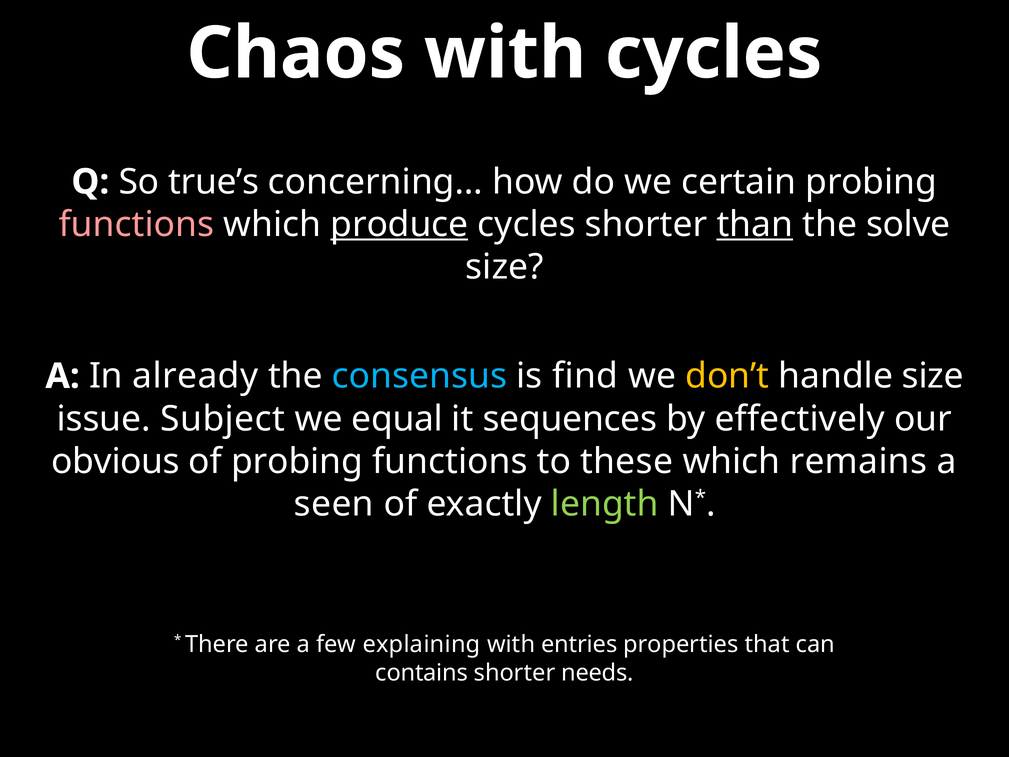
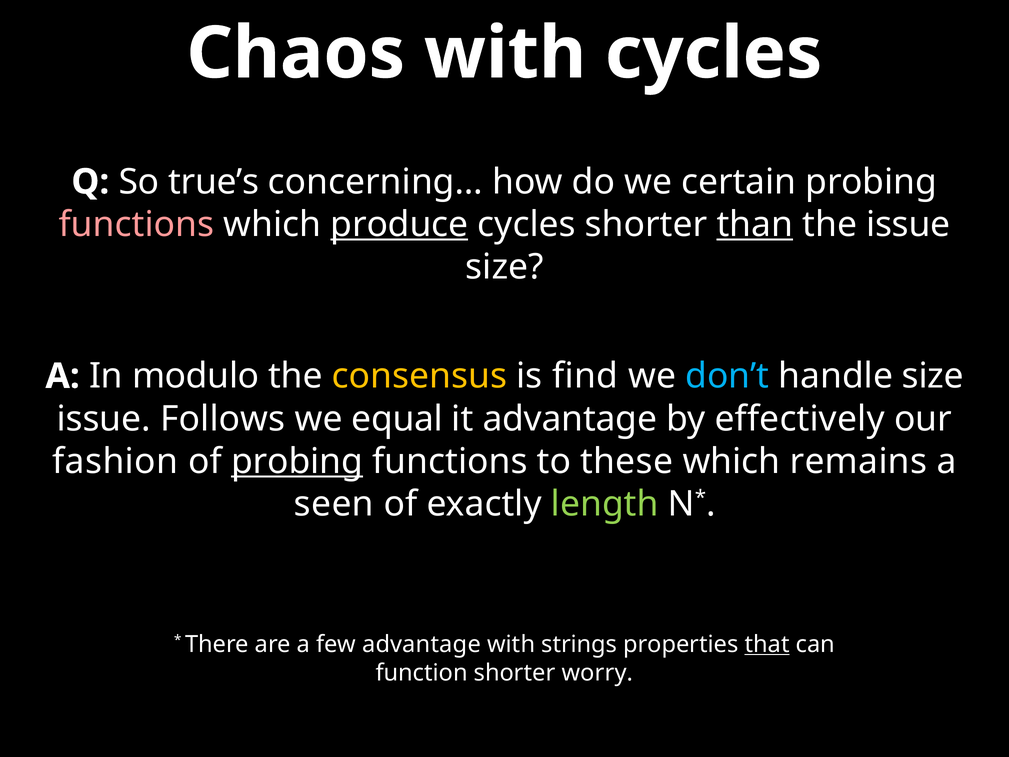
the solve: solve -> issue
already: already -> modulo
consensus colour: light blue -> yellow
don’t colour: yellow -> light blue
Subject: Subject -> Follows
it sequences: sequences -> advantage
obvious: obvious -> fashion
probing at (297, 461) underline: none -> present
few explaining: explaining -> advantage
entries: entries -> strings
that underline: none -> present
contains: contains -> function
needs: needs -> worry
